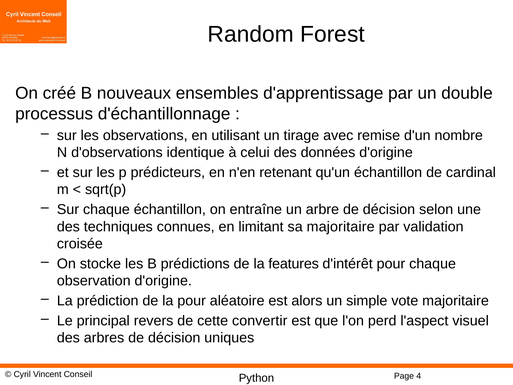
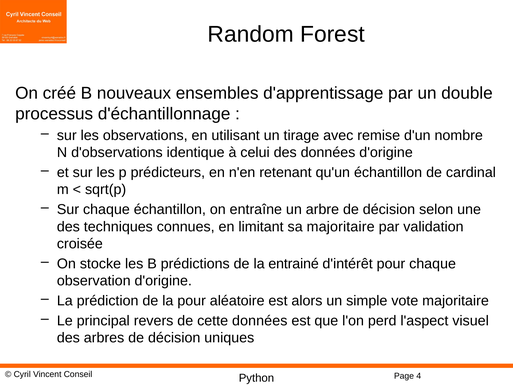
features: features -> entrainé
cette convertir: convertir -> données
